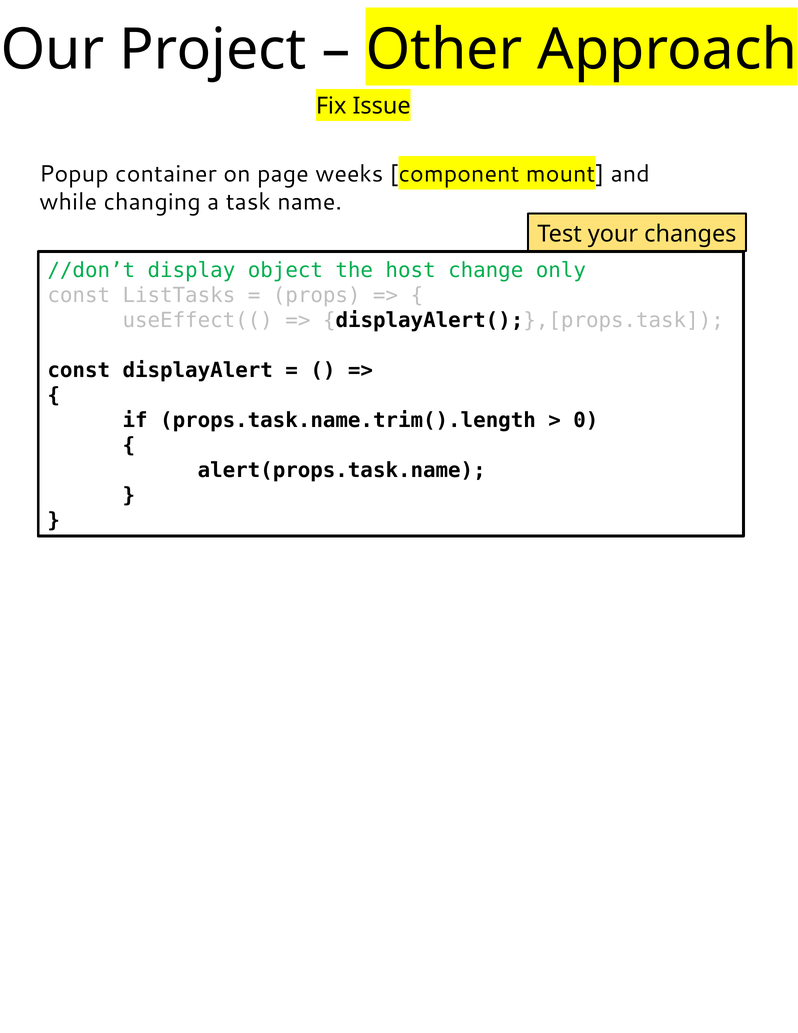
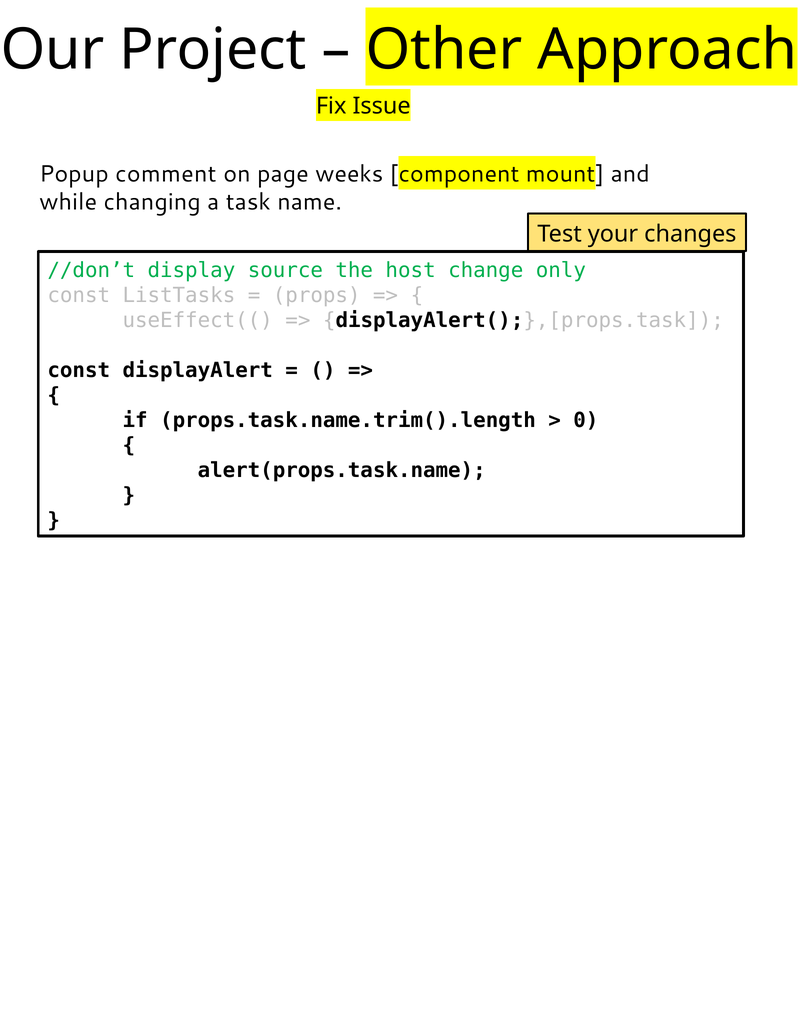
container: container -> comment
object: object -> source
